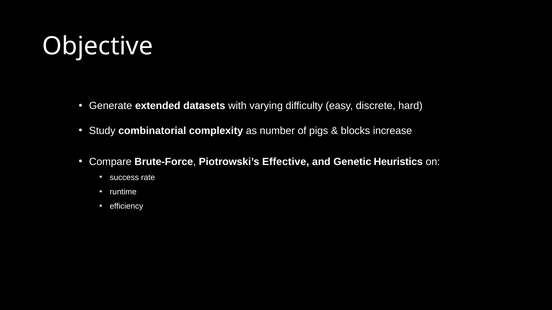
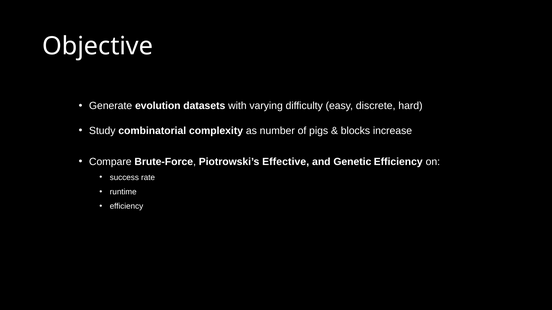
extended: extended -> evolution
Genetic Heuristics: Heuristics -> Efficiency
